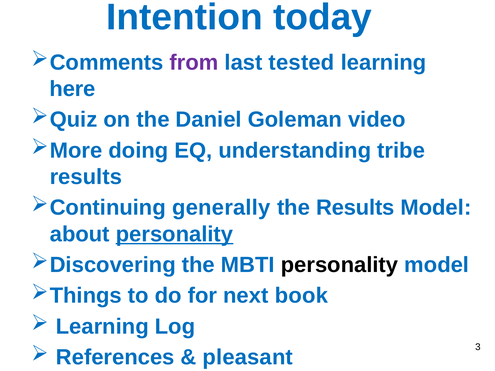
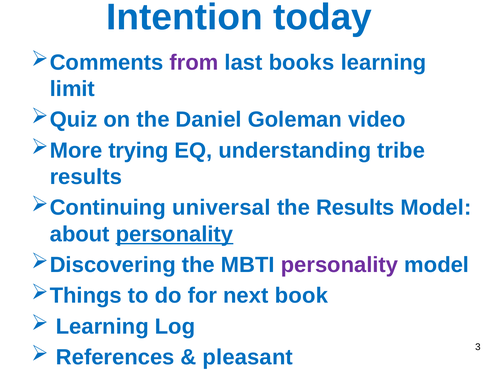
tested: tested -> books
here: here -> limit
doing: doing -> trying
generally: generally -> universal
personality at (339, 265) colour: black -> purple
